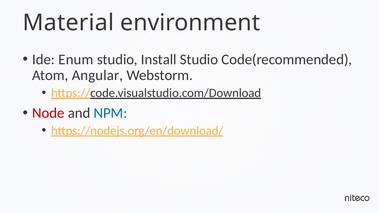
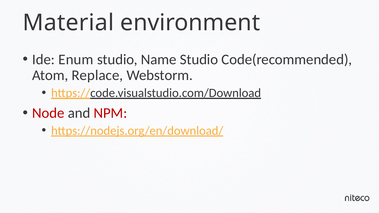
Install: Install -> Name
Angular: Angular -> Replace
NPM colour: blue -> red
